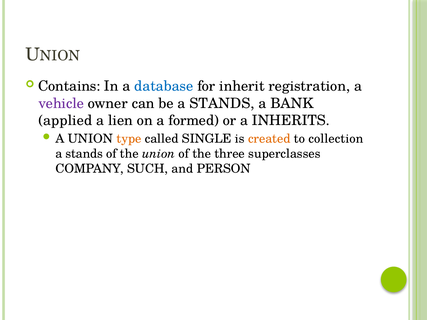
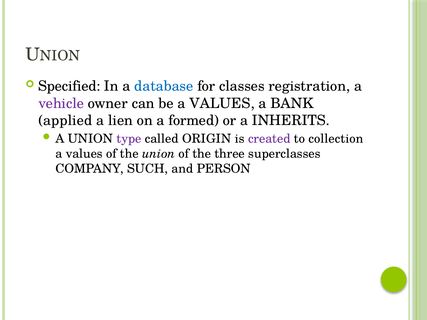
Contains: Contains -> Specified
inherit: inherit -> classes
be a STANDS: STANDS -> VALUES
type colour: orange -> purple
SINGLE: SINGLE -> ORIGIN
created colour: orange -> purple
stands at (84, 154): stands -> values
